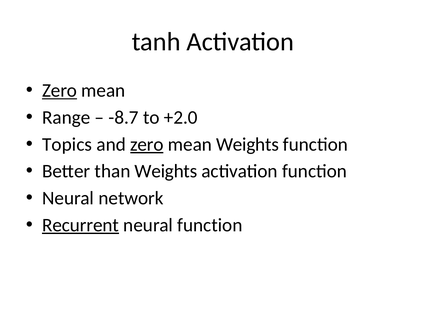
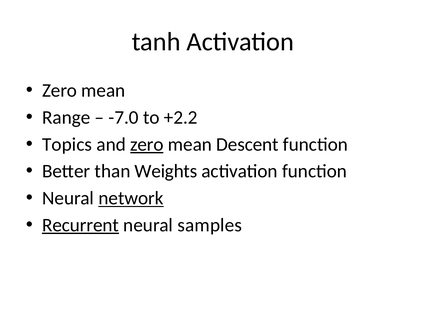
Zero at (60, 91) underline: present -> none
-8.7: -8.7 -> -7.0
+2.0: +2.0 -> +2.2
mean Weights: Weights -> Descent
network underline: none -> present
neural function: function -> samples
